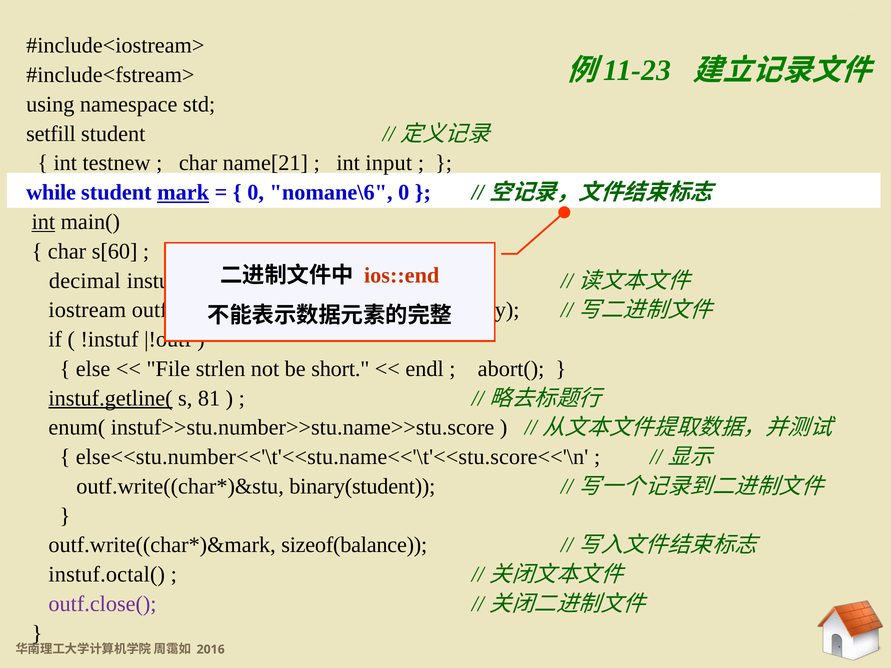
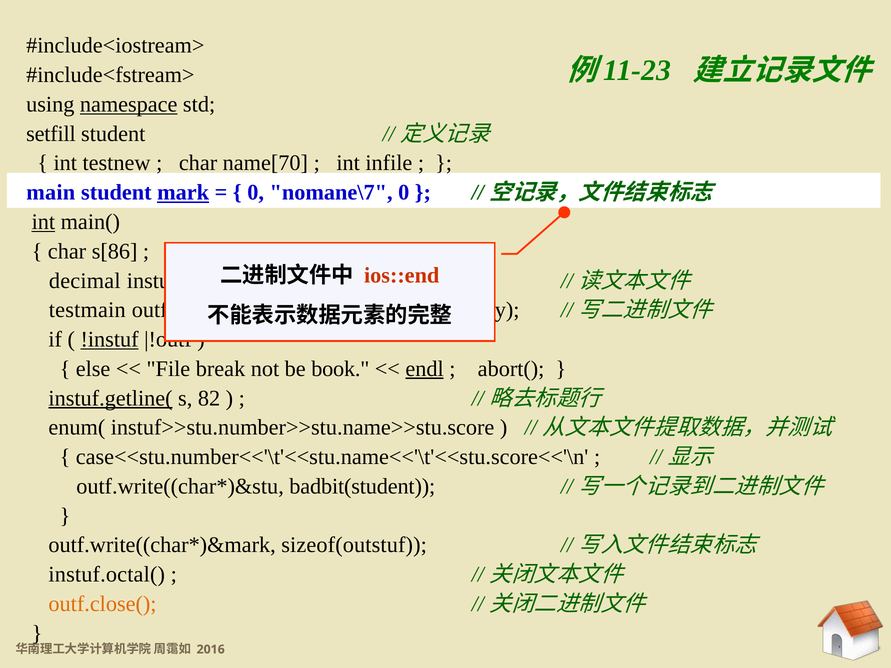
namespace underline: none -> present
name[21: name[21 -> name[70
input: input -> infile
while: while -> main
nomane\6: nomane\6 -> nomane\7
s[60: s[60 -> s[86
iostream: iostream -> testmain
!instuf underline: none -> present
strlen: strlen -> break
short: short -> book
endl underline: none -> present
81: 81 -> 82
else<<stu.number<<'\t'<<stu.name<<'\t'<<stu.score<<'\n: else<<stu.number<<'\t'<<stu.name<<'\t'<<stu.score<<'\n -> case<<stu.number<<'\t'<<stu.name<<'\t'<<stu.score<<'\n
binary(student: binary(student -> badbit(student
sizeof(balance: sizeof(balance -> sizeof(outstuf
outf.close( colour: purple -> orange
